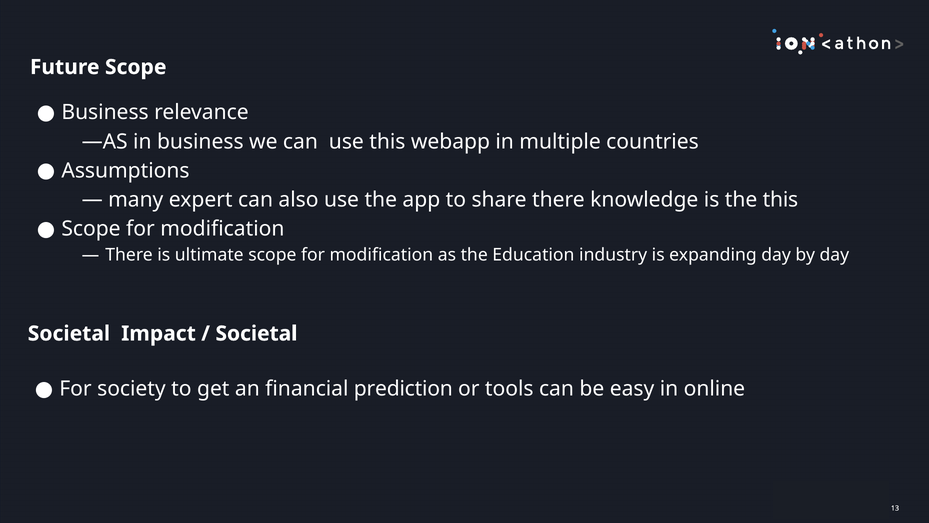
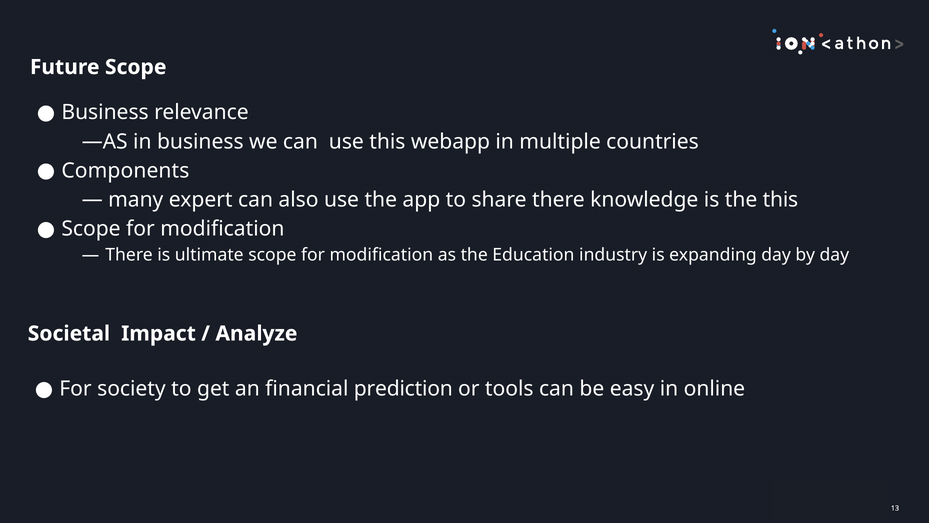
Assumptions: Assumptions -> Components
Societal at (256, 333): Societal -> Analyze
